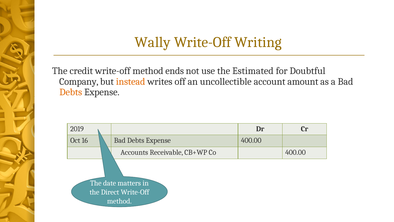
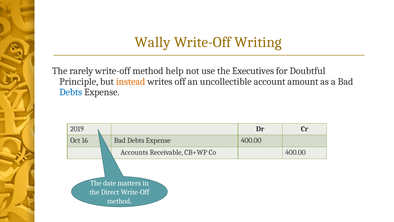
credit: credit -> rarely
ends: ends -> help
Estimated: Estimated -> Executives
Company: Company -> Principle
Debts at (71, 92) colour: orange -> blue
